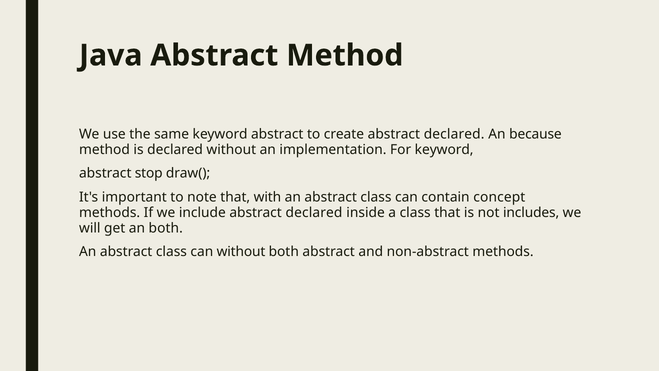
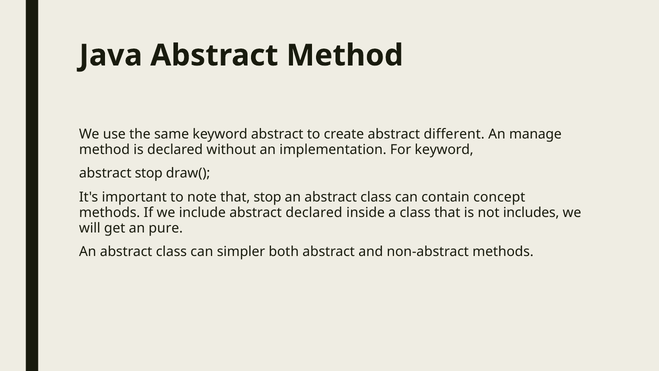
create abstract declared: declared -> different
because: because -> manage
that with: with -> stop
an both: both -> pure
can without: without -> simpler
